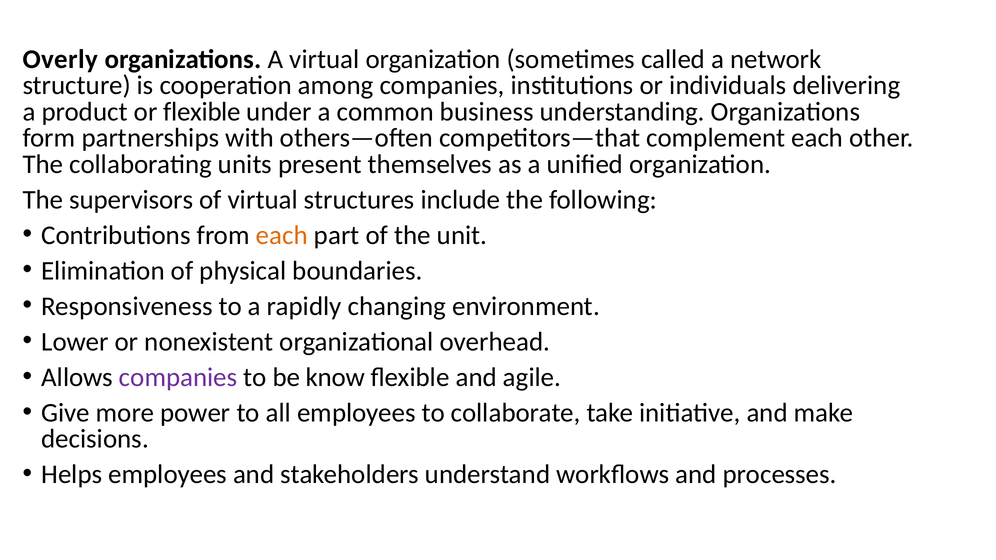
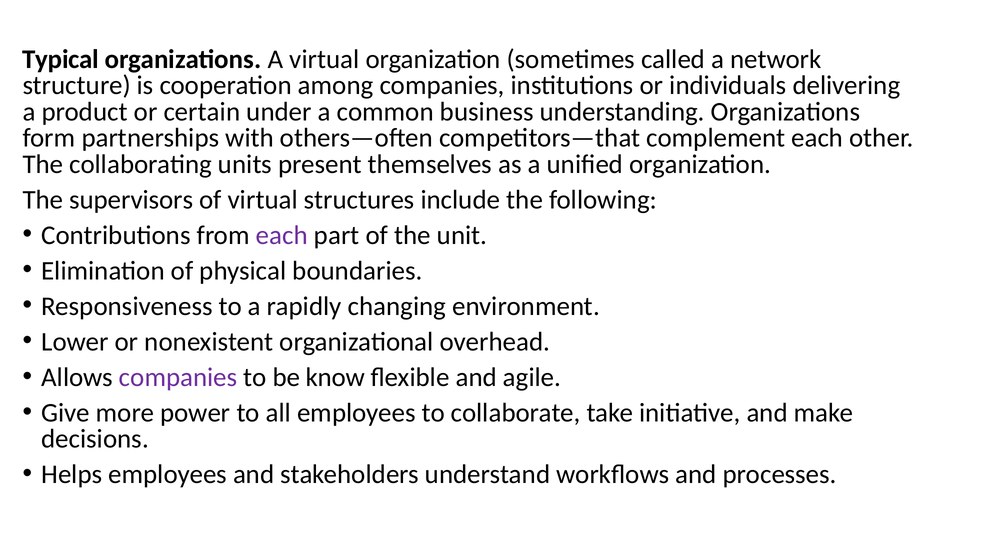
Overly: Overly -> Typical
or flexible: flexible -> certain
each at (282, 235) colour: orange -> purple
